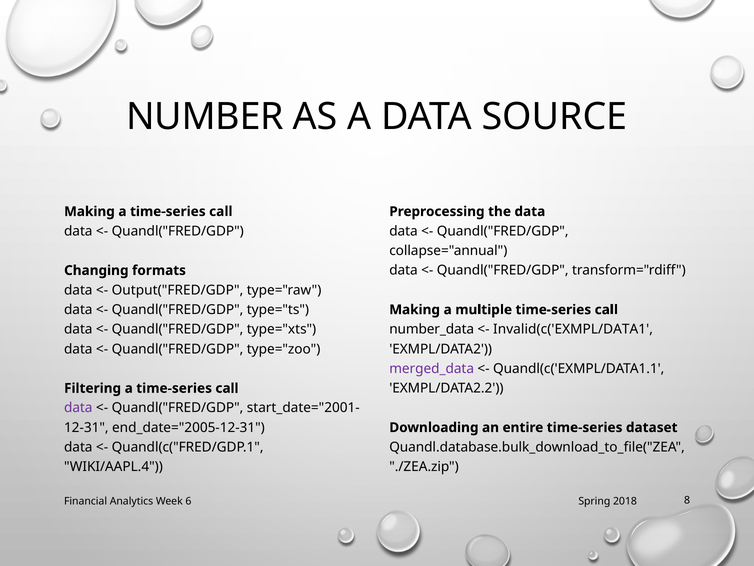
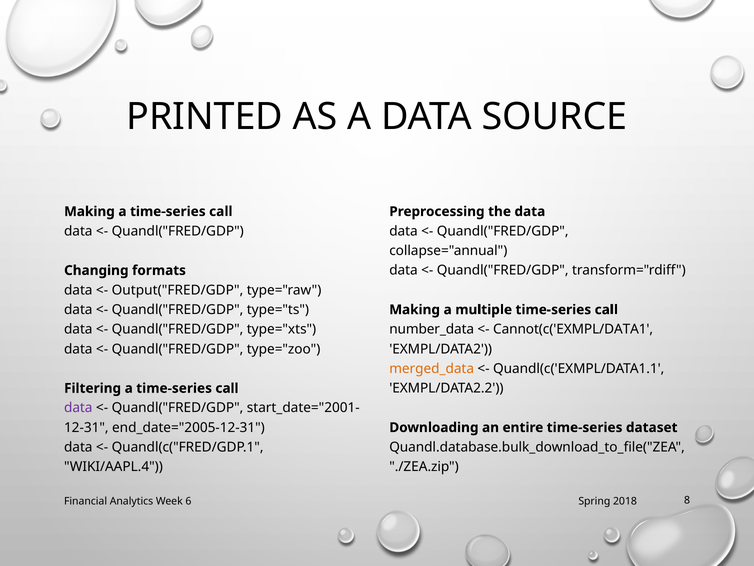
NUMBER: NUMBER -> PRINTED
Invalid(c('EXMPL/DATA1: Invalid(c('EXMPL/DATA1 -> Cannot(c('EXMPL/DATA1
merged_data colour: purple -> orange
